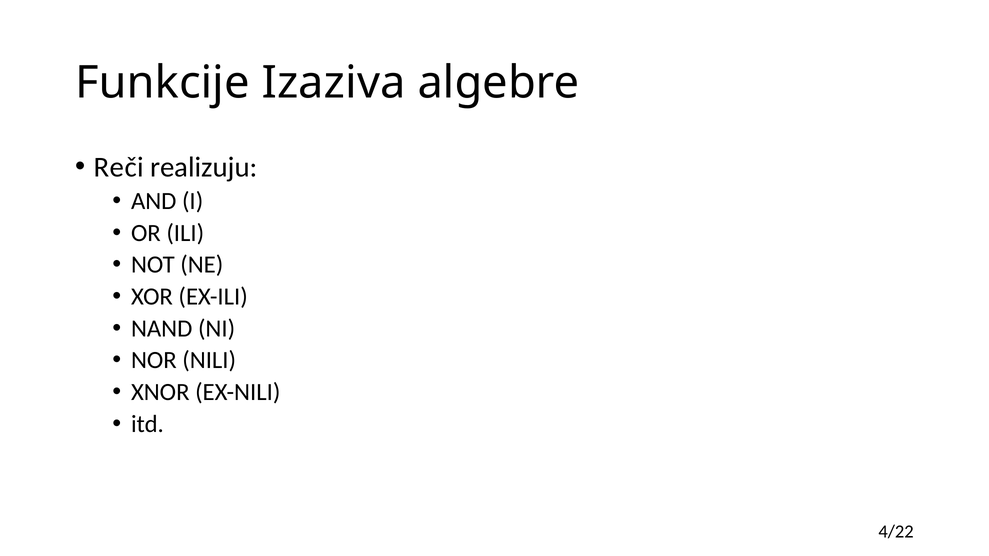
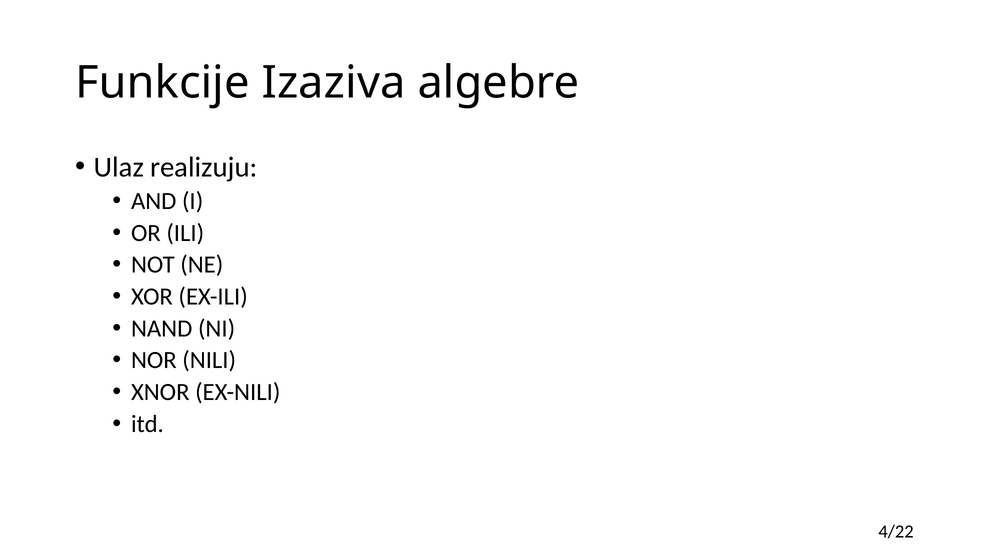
Reči: Reči -> Ulaz
